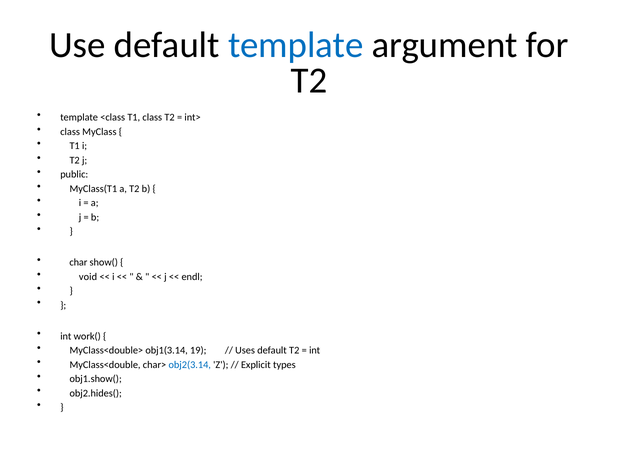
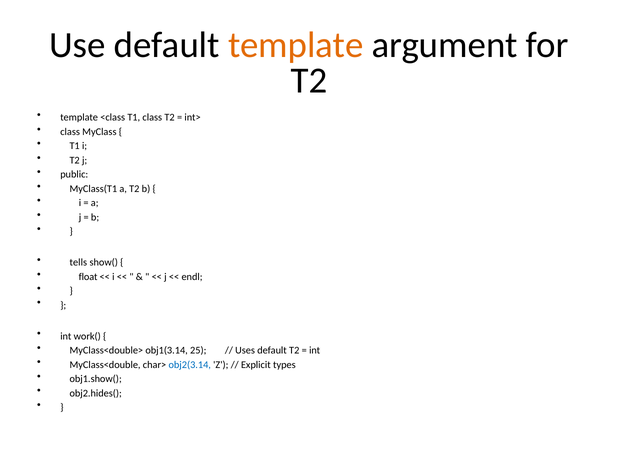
template at (296, 45) colour: blue -> orange
char: char -> tells
void: void -> float
19: 19 -> 25
